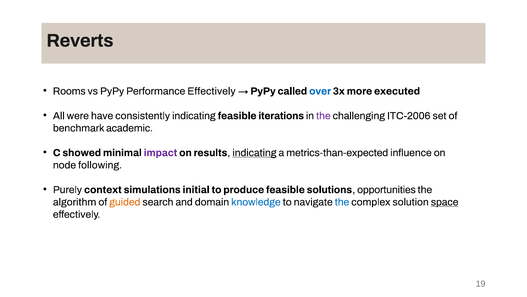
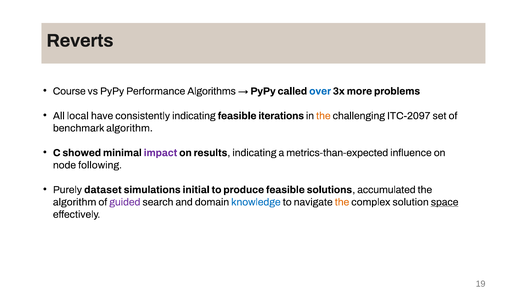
Rooms: Rooms -> Course
Performance Effectively: Effectively -> Algorithms
executed: executed -> problems
were: were -> local
the at (323, 116) colour: purple -> orange
ITC-2006: ITC-2006 -> ITC-2097
benchmark academic: academic -> algorithm
indicating at (254, 152) underline: present -> none
context: context -> dataset
opportunities: opportunities -> accumulated
guided colour: orange -> purple
the at (342, 202) colour: blue -> orange
